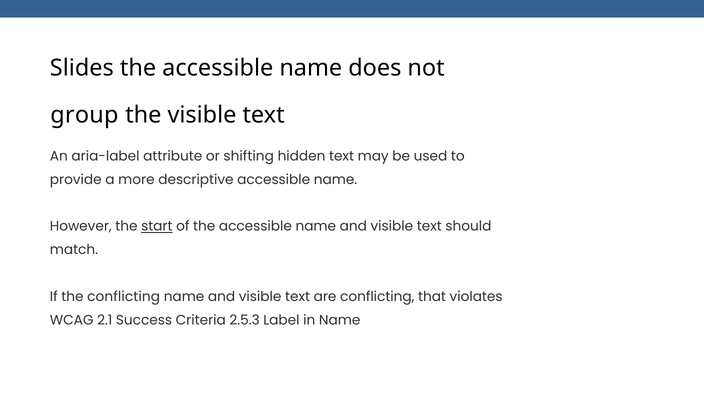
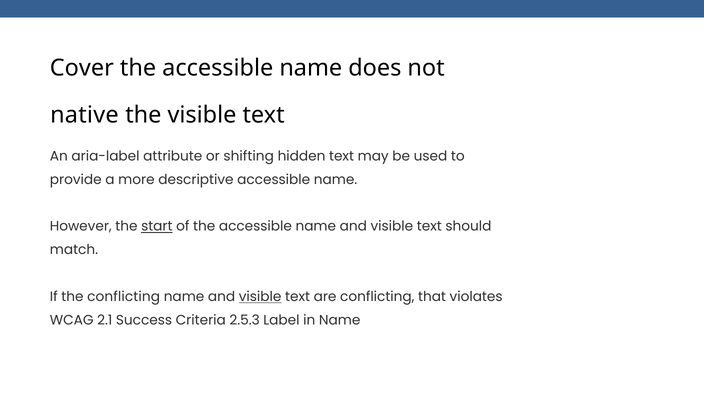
Slides: Slides -> Cover
group: group -> native
visible at (260, 297) underline: none -> present
